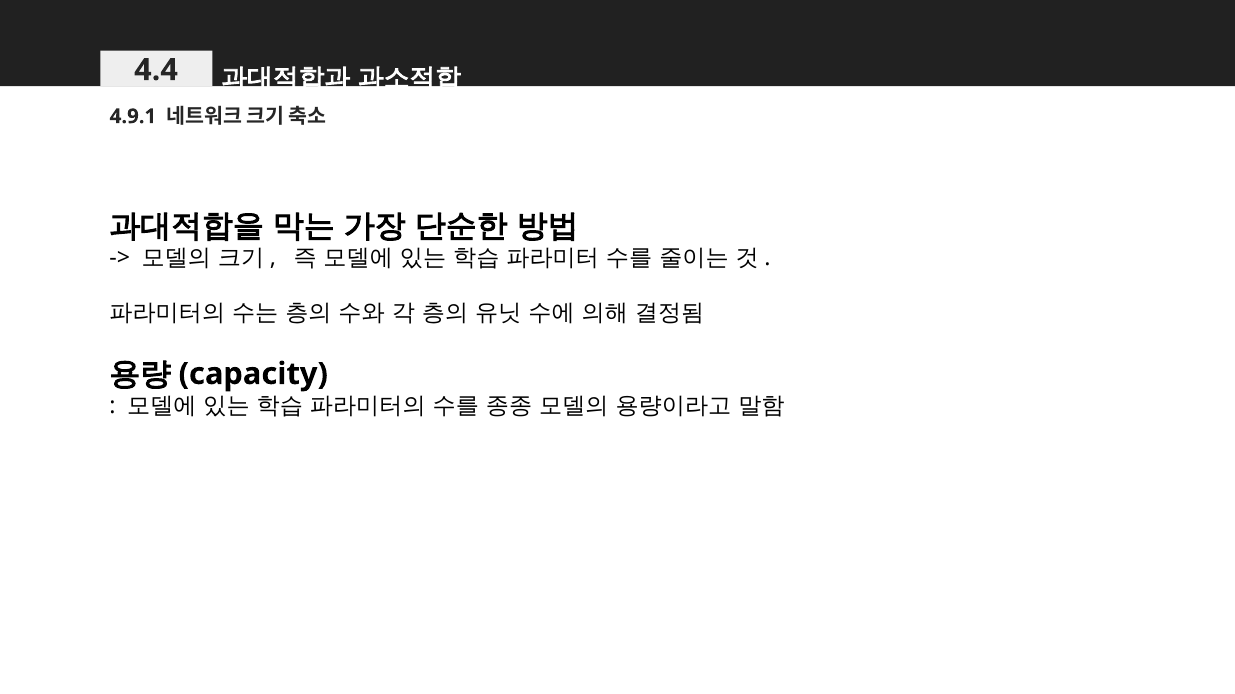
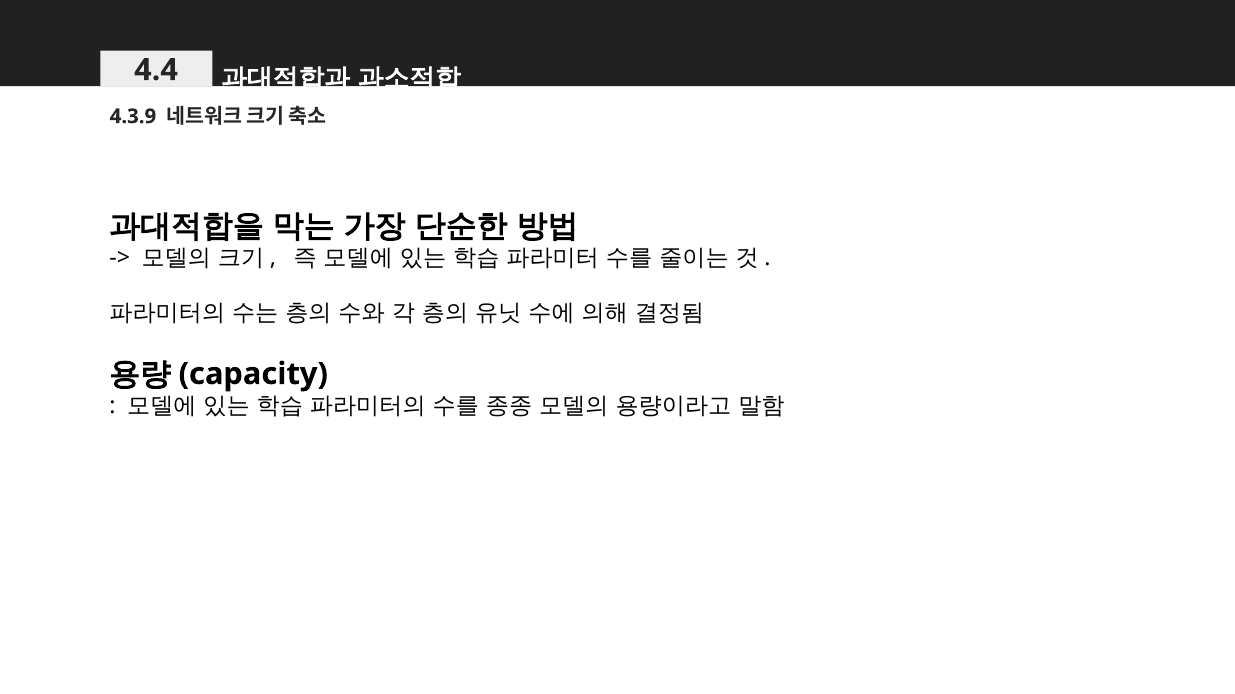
4.9.1: 4.9.1 -> 4.3.9
